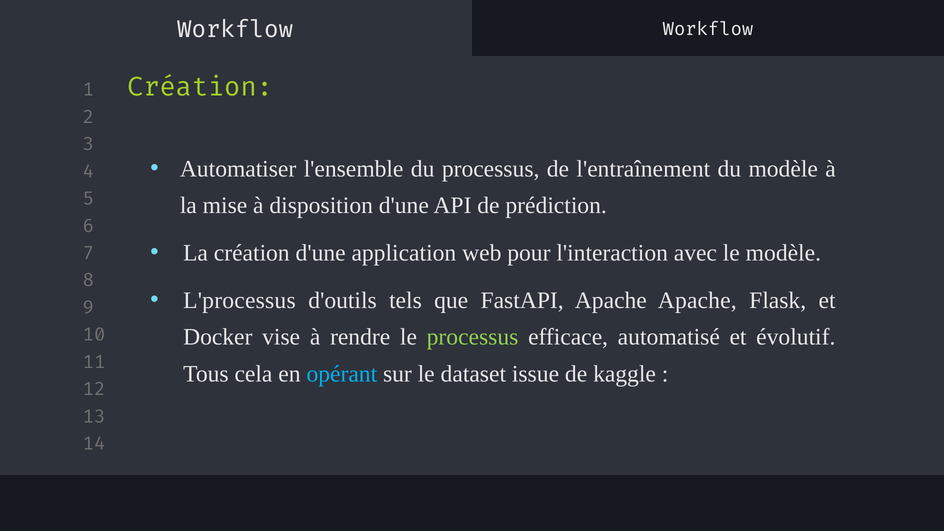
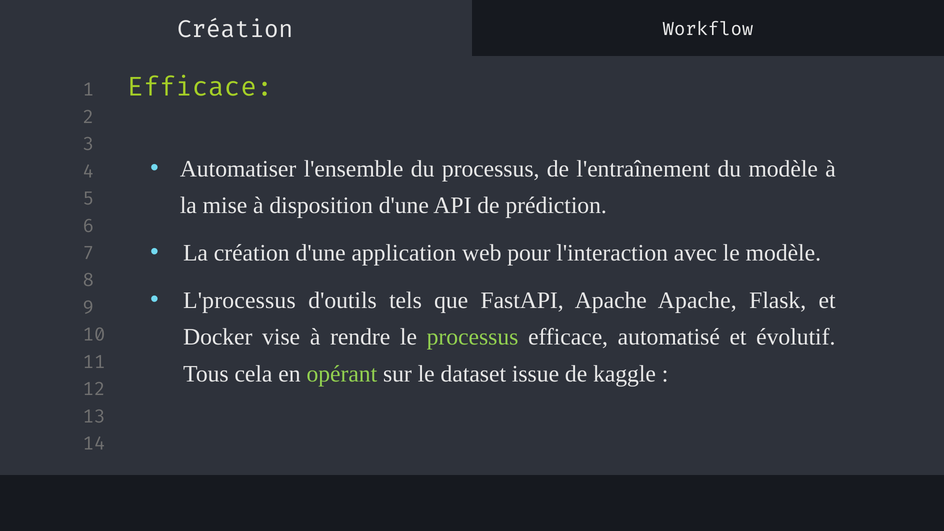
Workflow at (235, 30): Workflow -> Création
Création at (200, 87): Création -> Efficace
opérant colour: light blue -> light green
